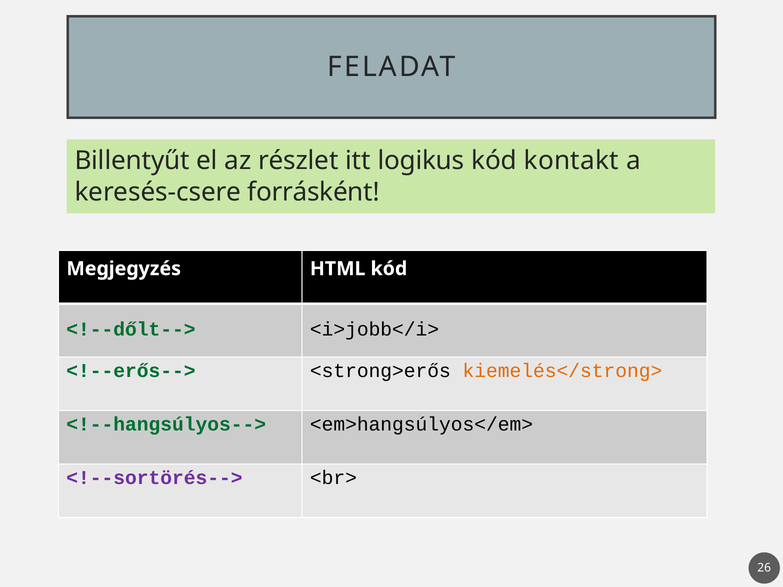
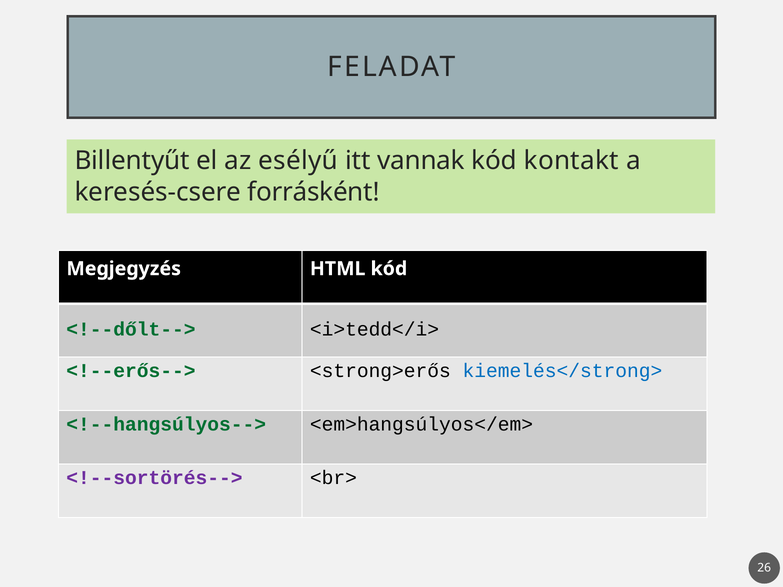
részlet: részlet -> esélyű
logikus: logikus -> vannak
<i>jobb</i>: <i>jobb</i> -> <i>tedd</i>
kiemelés</strong> colour: orange -> blue
